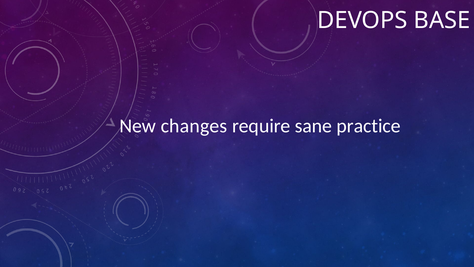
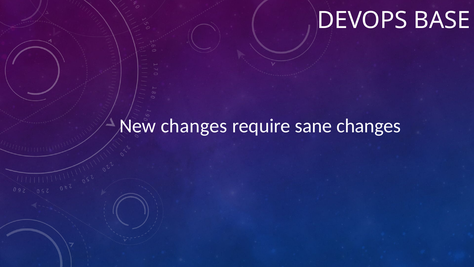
sane practice: practice -> changes
